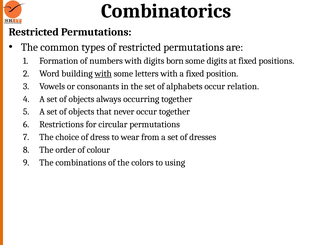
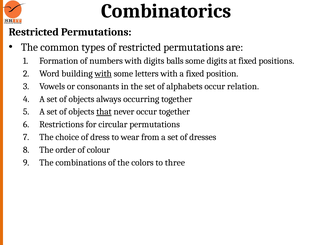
born: born -> balls
that underline: none -> present
using: using -> three
